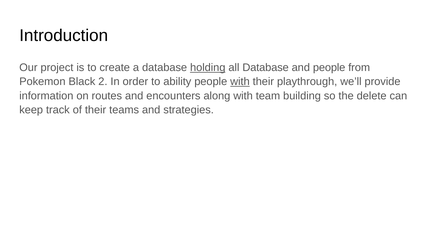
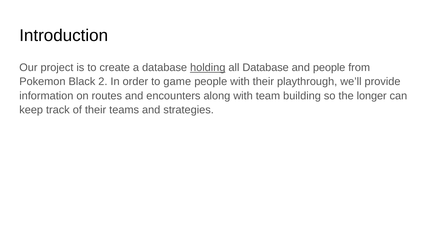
ability: ability -> game
with at (240, 82) underline: present -> none
delete: delete -> longer
